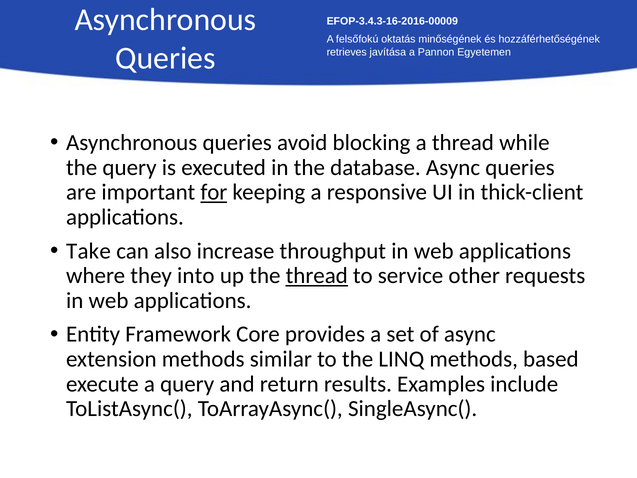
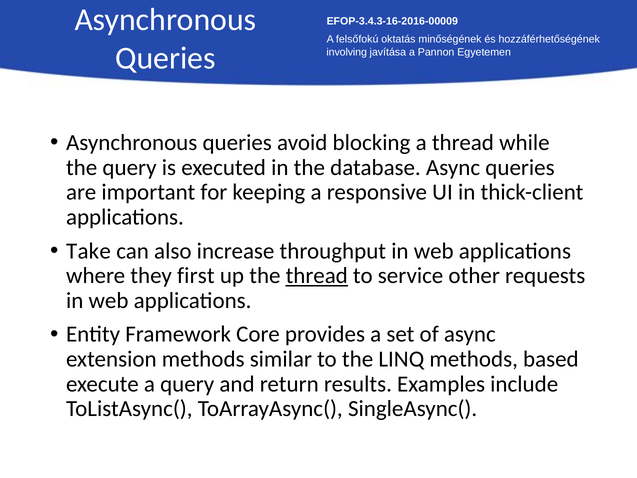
retrieves: retrieves -> involving
for underline: present -> none
into: into -> first
